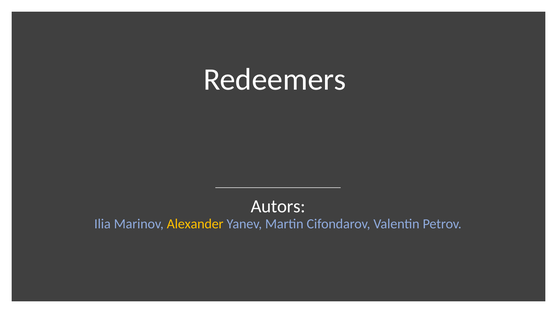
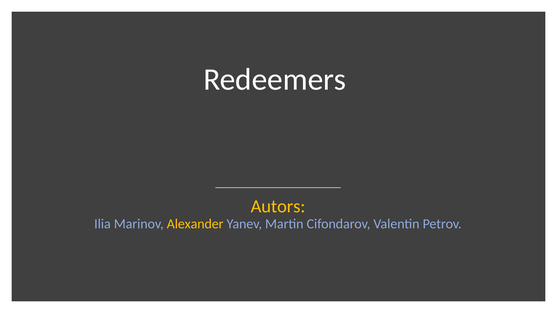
Autors colour: white -> yellow
